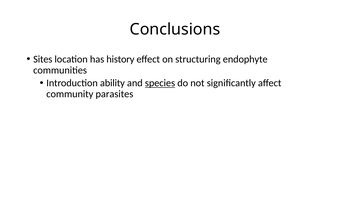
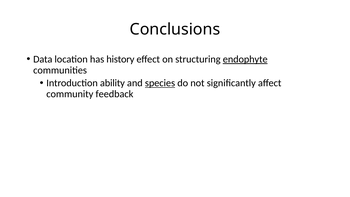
Sites: Sites -> Data
endophyte underline: none -> present
parasites: parasites -> feedback
